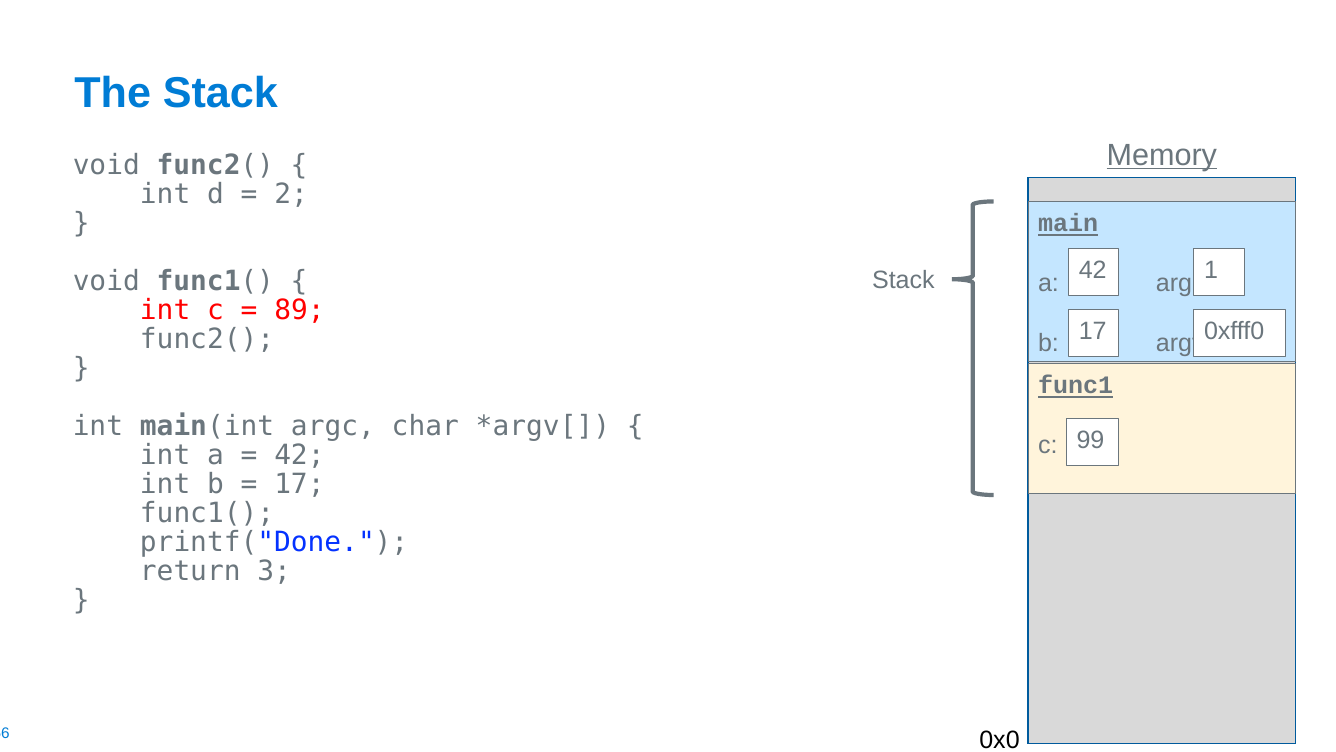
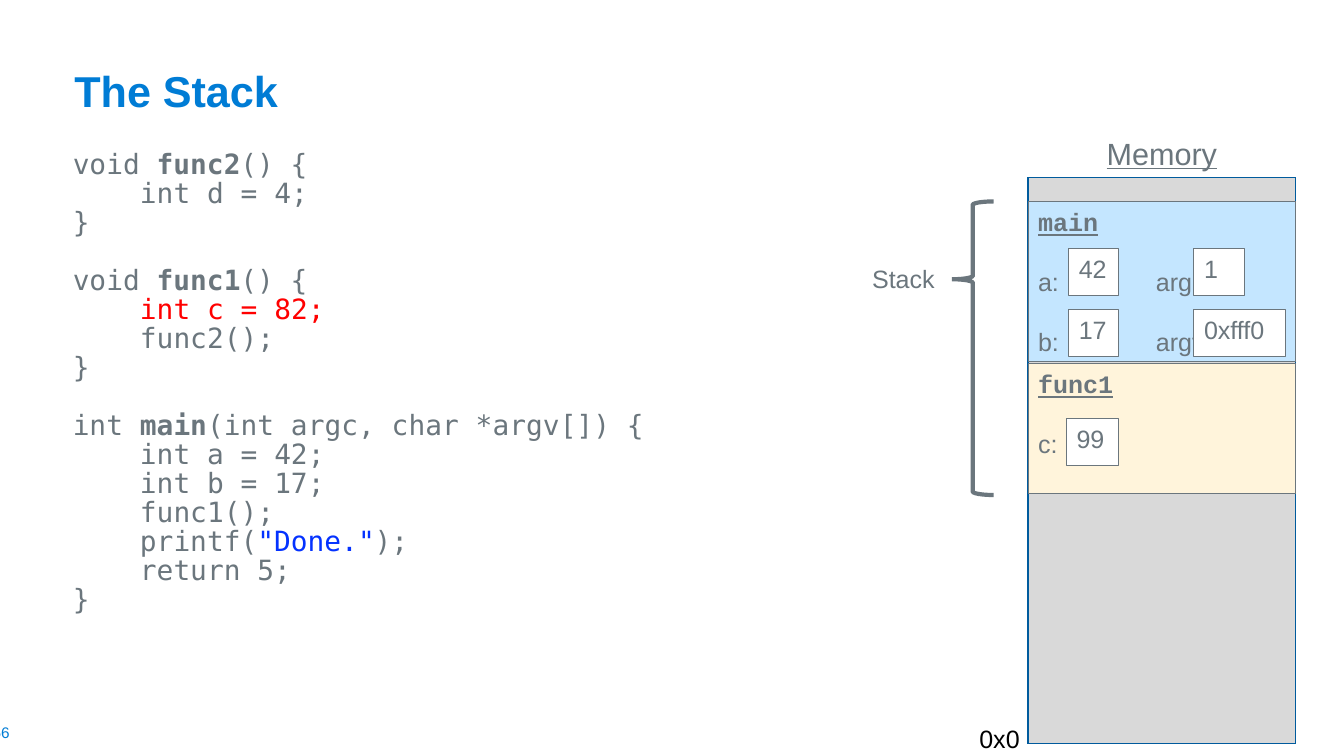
2: 2 -> 4
89: 89 -> 82
3: 3 -> 5
